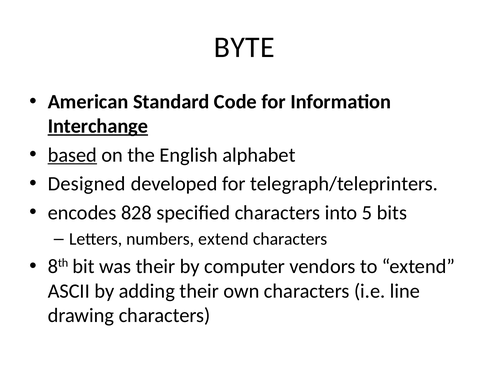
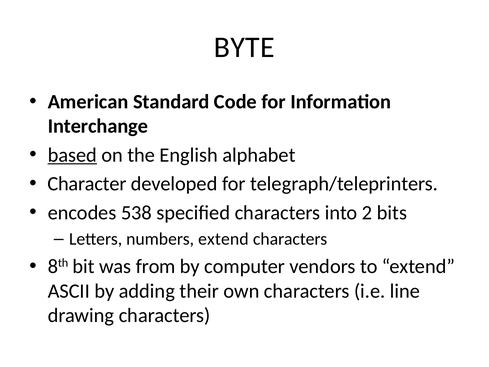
Interchange underline: present -> none
Designed: Designed -> Character
828: 828 -> 538
5: 5 -> 2
was their: their -> from
